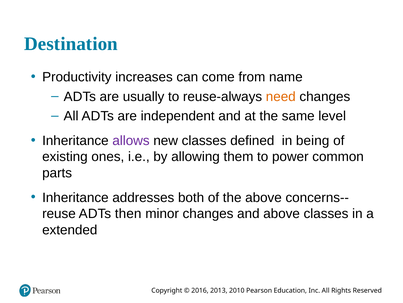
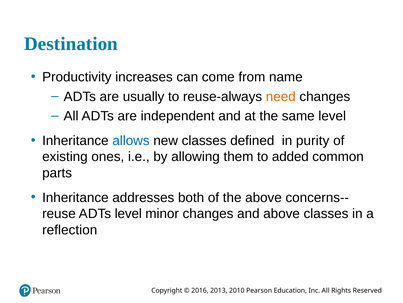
allows colour: purple -> blue
being: being -> purity
power: power -> added
Ts then: then -> level
extended: extended -> reflection
